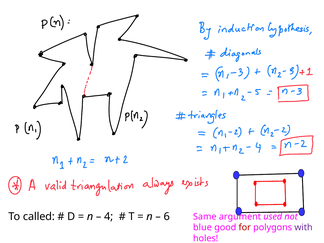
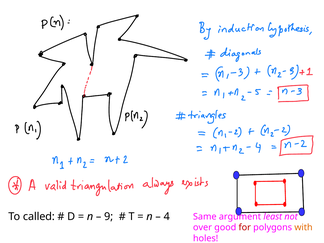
4: 4 -> 9
6: 6 -> 4
used: used -> least
blue: blue -> over
with colour: purple -> orange
